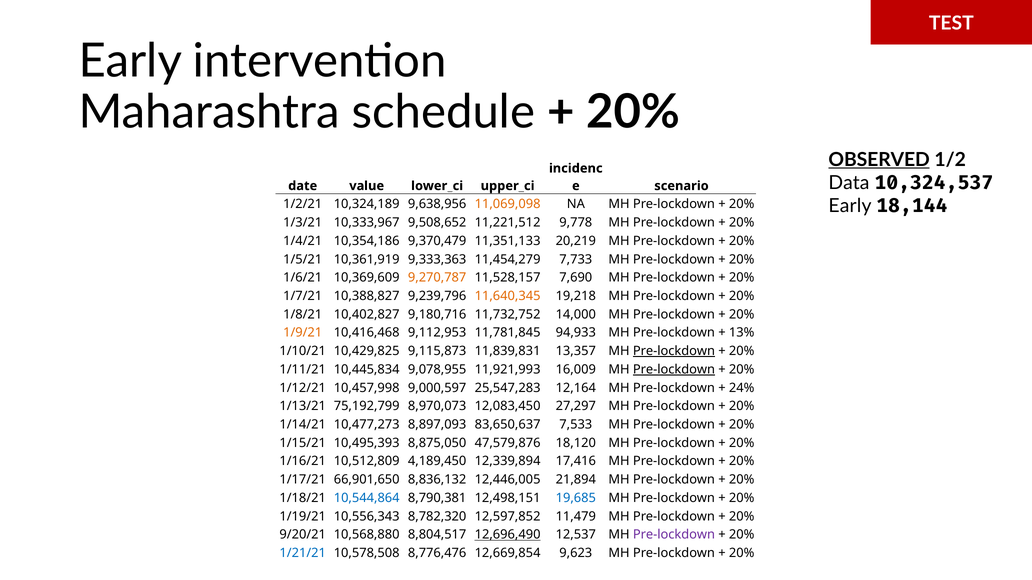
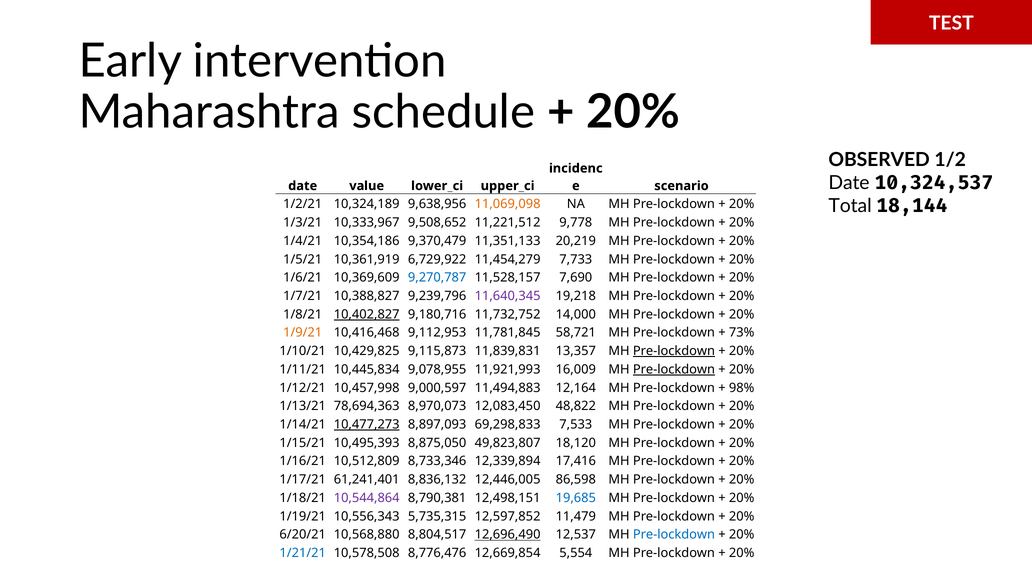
OBSERVED underline: present -> none
Data at (849, 183): Data -> Date
Early at (850, 206): Early -> Total
9,333,363: 9,333,363 -> 6,729,922
9,270,787 colour: orange -> blue
11,640,345 colour: orange -> purple
10,402,827 underline: none -> present
94,933: 94,933 -> 58,721
13%: 13% -> 73%
25,547,283: 25,547,283 -> 11,494,883
24%: 24% -> 98%
75,192,799: 75,192,799 -> 78,694,363
27,297: 27,297 -> 48,822
10,477,273 underline: none -> present
83,650,637: 83,650,637 -> 69,298,833
47,579,876: 47,579,876 -> 49,823,807
4,189,450: 4,189,450 -> 8,733,346
66,901,650: 66,901,650 -> 61,241,401
21,894: 21,894 -> 86,598
10,544,864 colour: blue -> purple
8,782,320: 8,782,320 -> 5,735,315
9/20/21: 9/20/21 -> 6/20/21
Pre-lockdown at (674, 535) colour: purple -> blue
9,623: 9,623 -> 5,554
